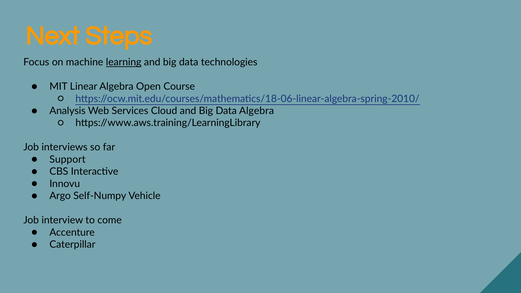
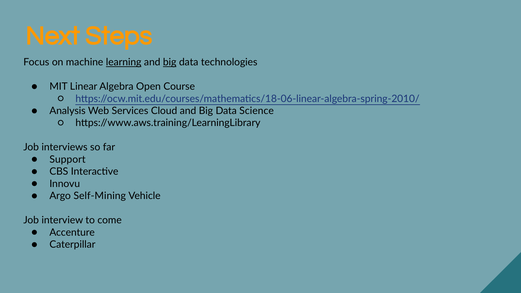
big at (170, 62) underline: none -> present
Data Algebra: Algebra -> Science
Self-Numpy: Self-Numpy -> Self-Mining
